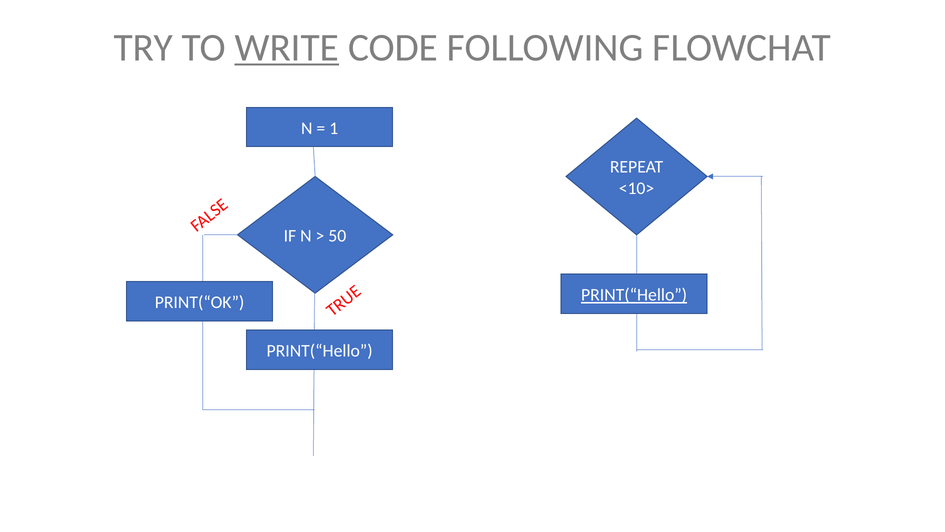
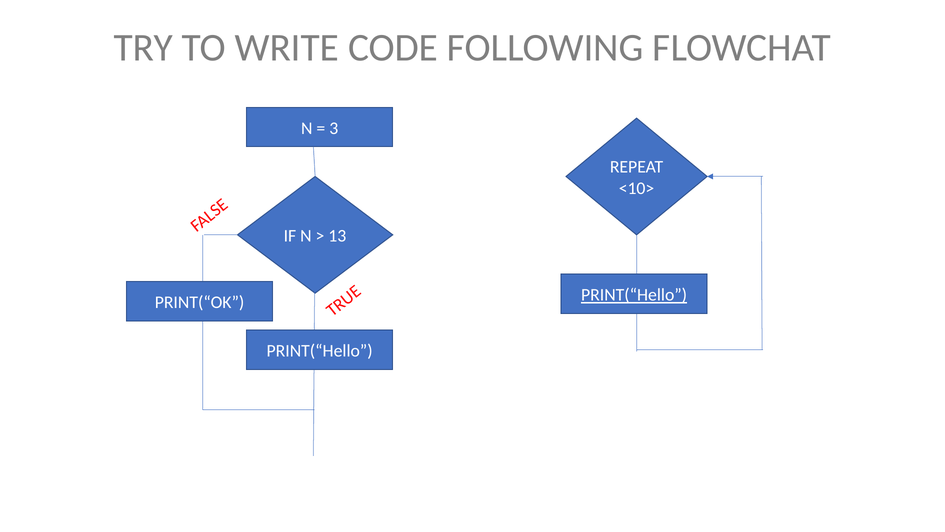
WRITE underline: present -> none
1: 1 -> 3
50: 50 -> 13
